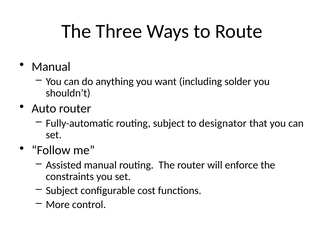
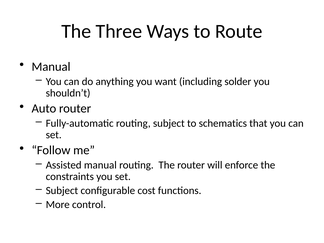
designator: designator -> schematics
